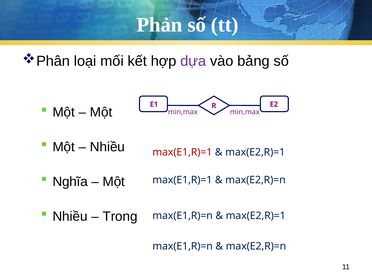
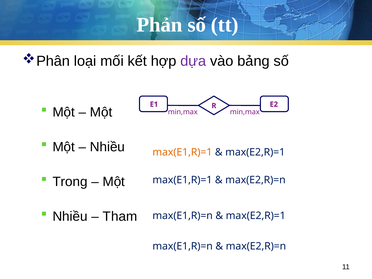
max(E1,R)=1 at (182, 152) colour: red -> orange
Nghĩa: Nghĩa -> Trong
Trong: Trong -> Tham
